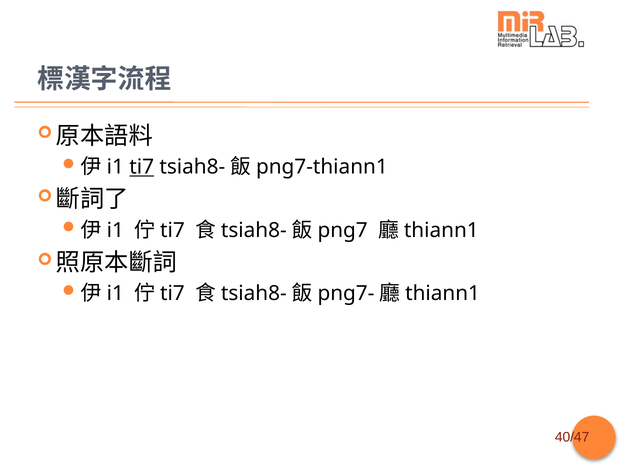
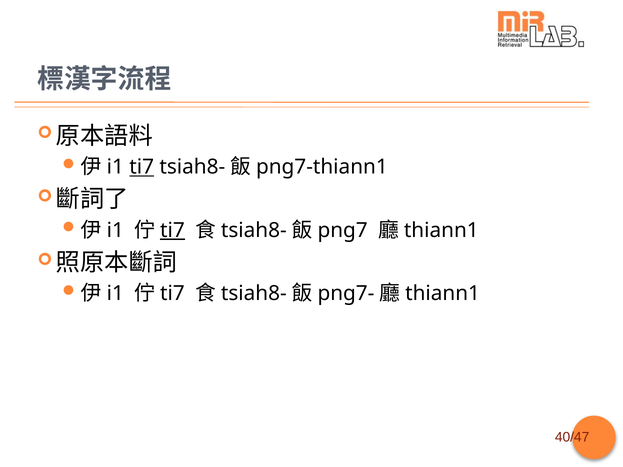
ti7 at (172, 230) underline: none -> present
